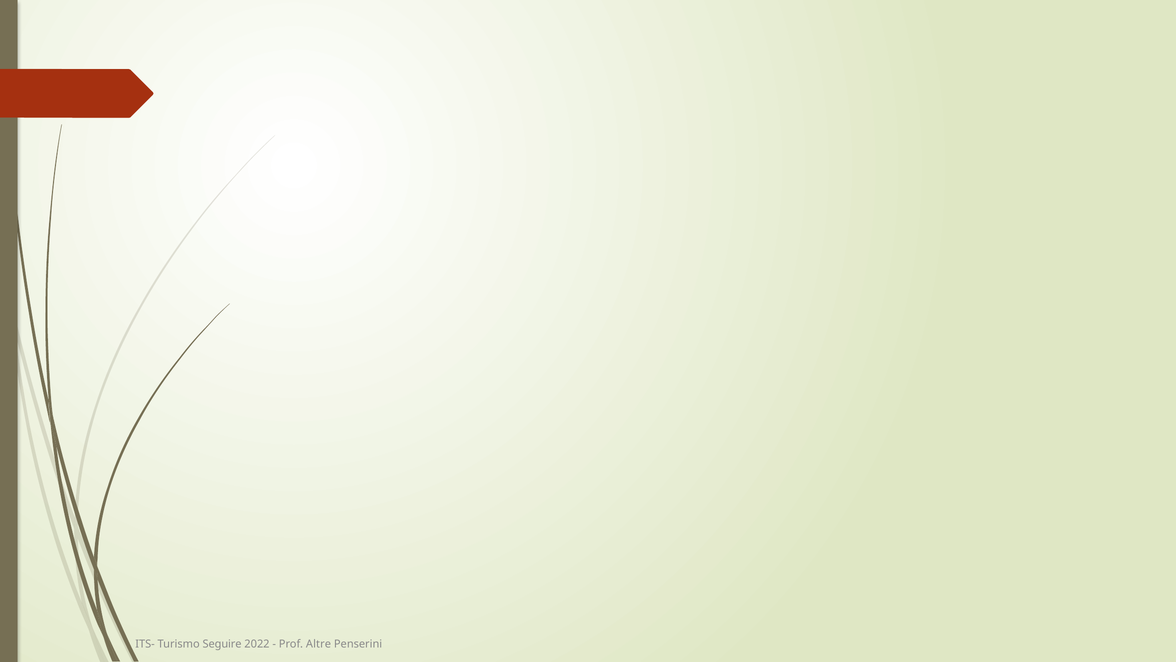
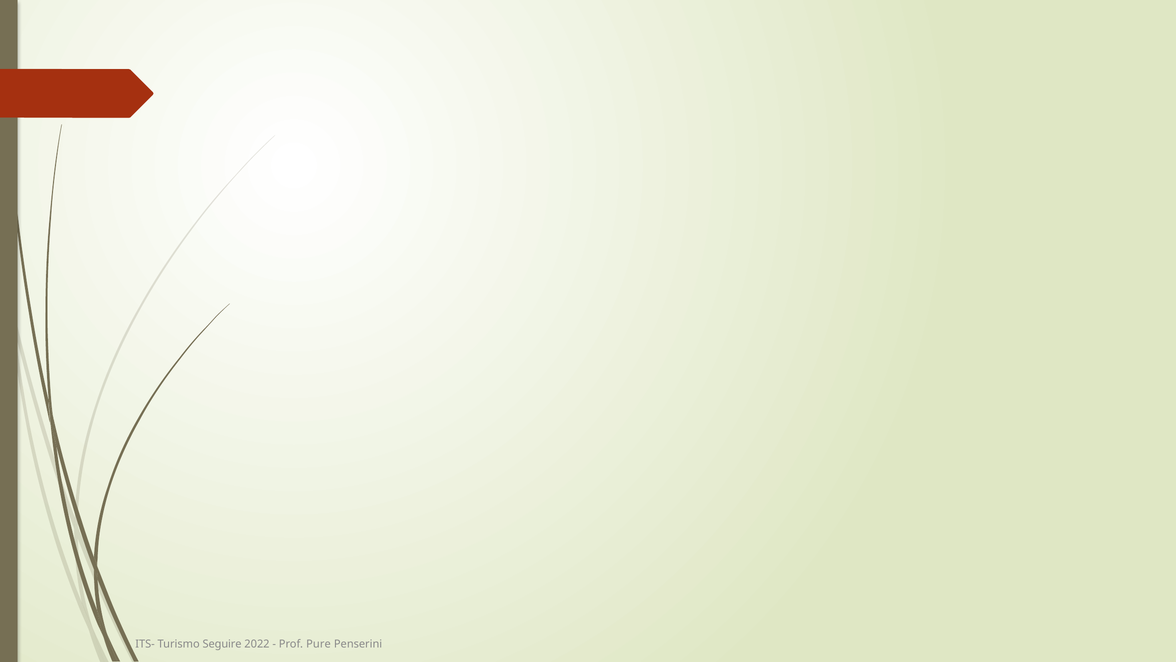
Altre: Altre -> Pure
